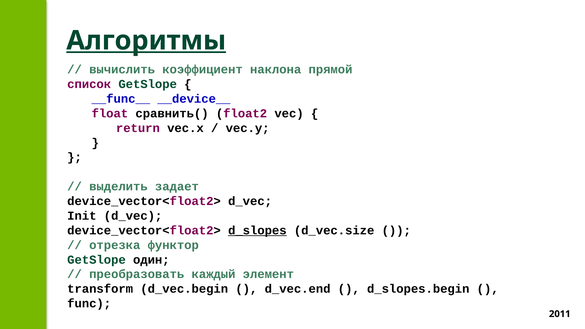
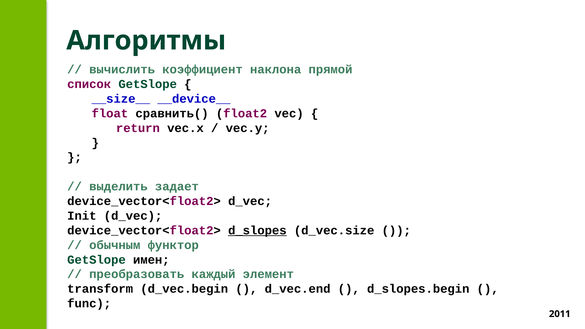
Алгоритмы underline: present -> none
__func__: __func__ -> __size__
отрезка: отрезка -> обычным
один: один -> имен
